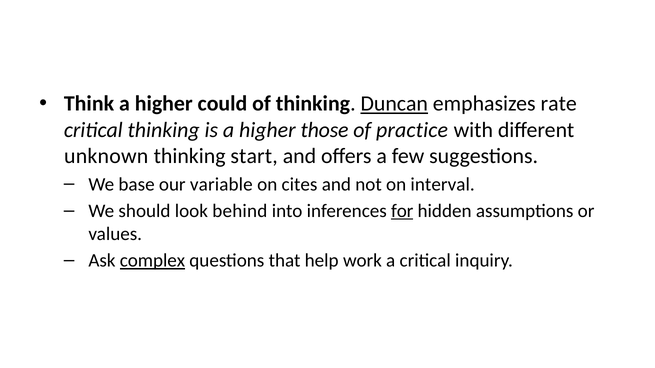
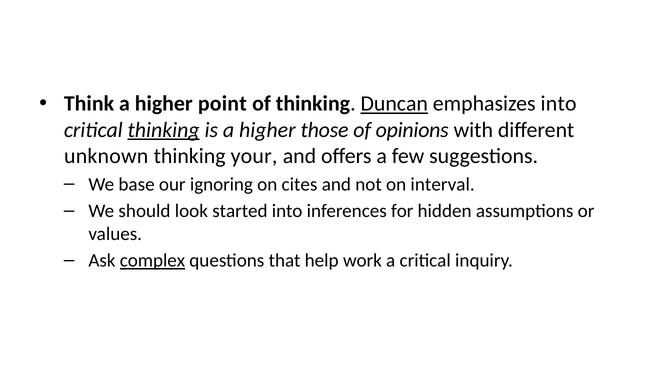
could: could -> point
emphasizes rate: rate -> into
thinking at (164, 130) underline: none -> present
practice: practice -> opinions
start: start -> your
variable: variable -> ignoring
behind: behind -> started
for underline: present -> none
